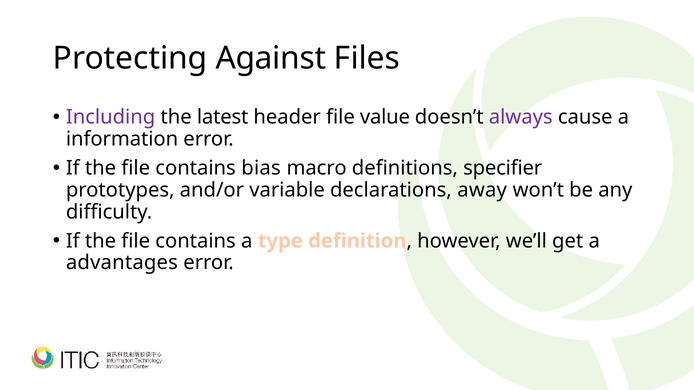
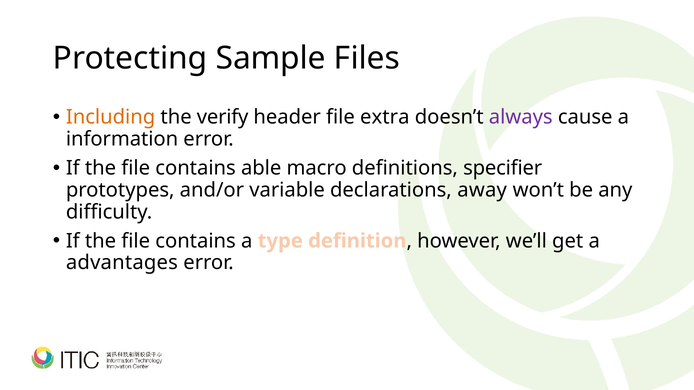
Against: Against -> Sample
Including colour: purple -> orange
latest: latest -> verify
value: value -> extra
bias: bias -> able
